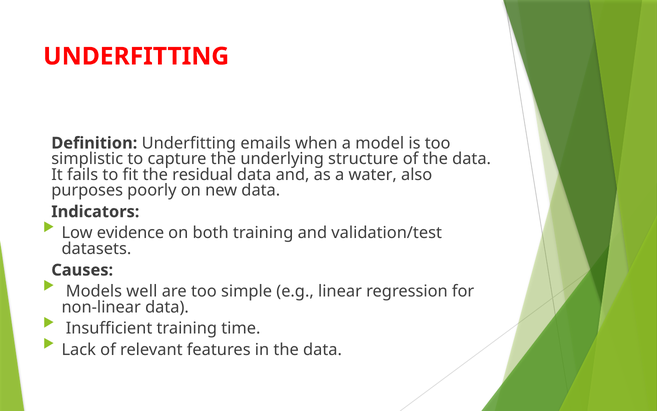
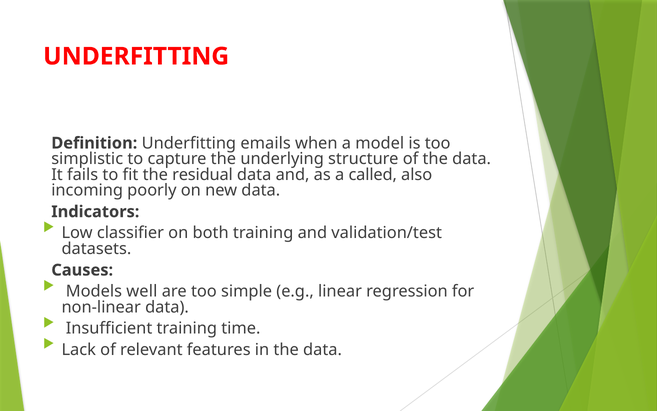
water: water -> called
purposes: purposes -> incoming
evidence: evidence -> classifier
